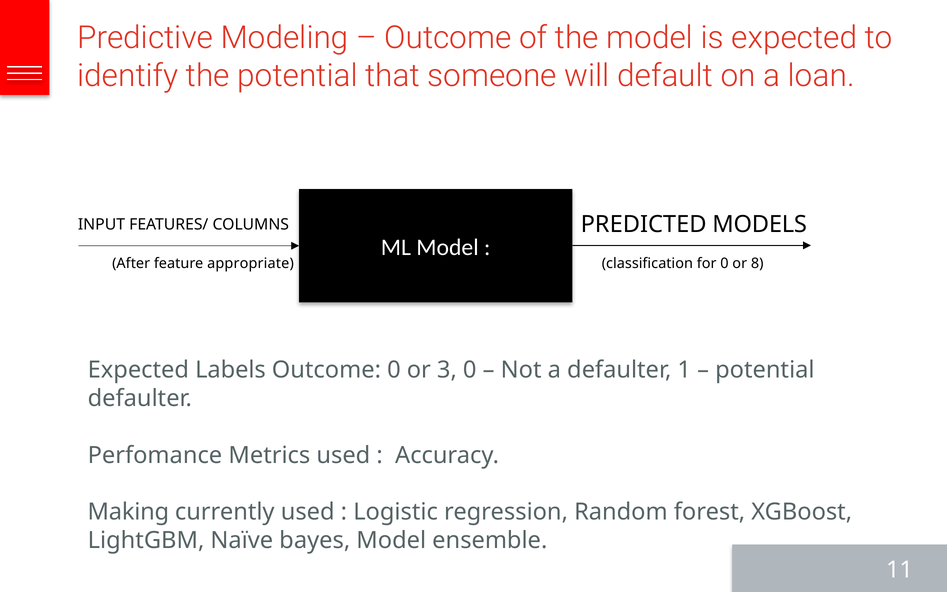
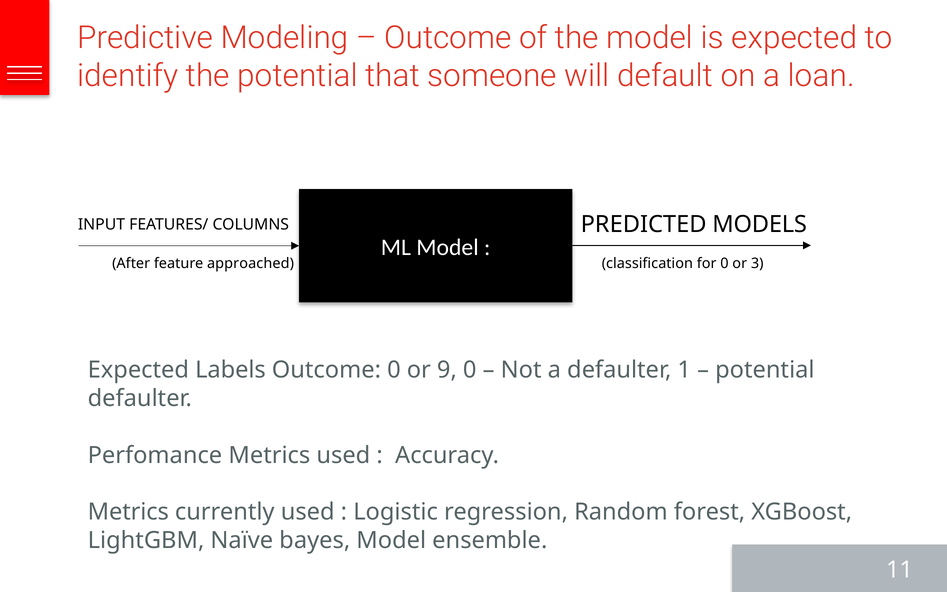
appropriate: appropriate -> approached
8: 8 -> 3
3: 3 -> 9
Making at (128, 512): Making -> Metrics
